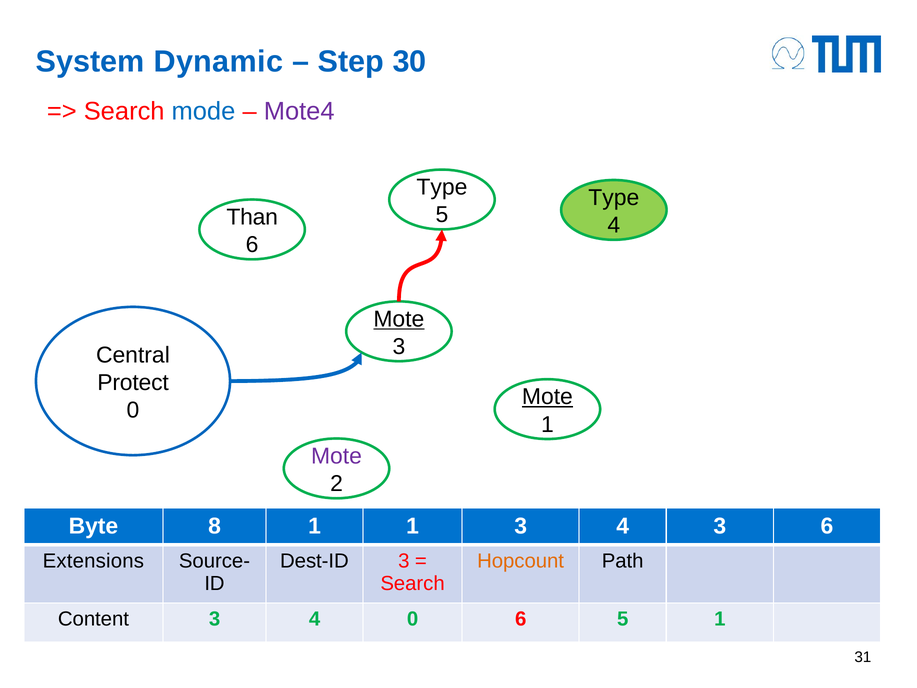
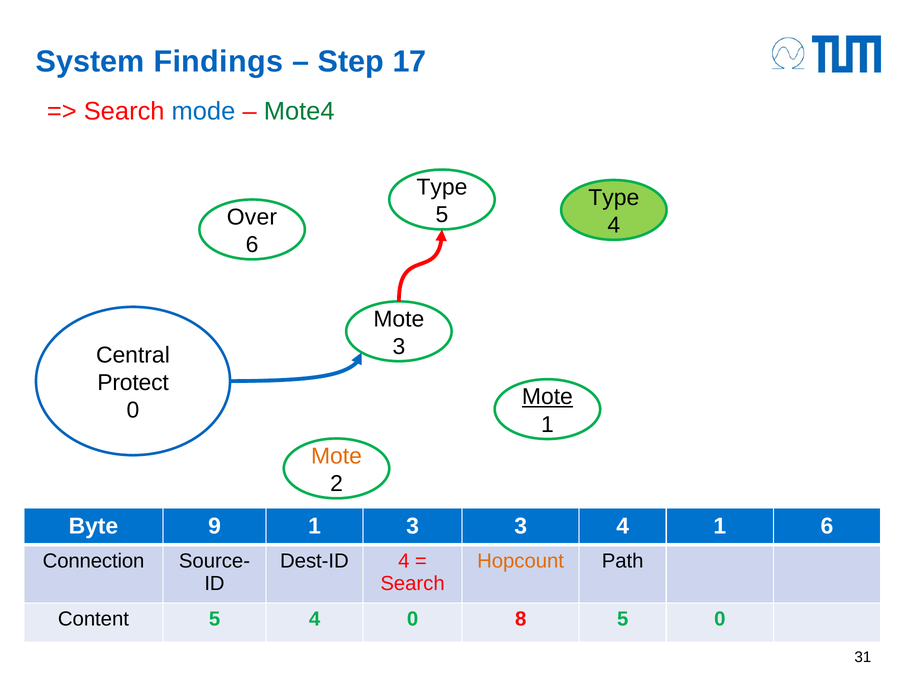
Dynamic: Dynamic -> Findings
30: 30 -> 17
Mote4 colour: purple -> green
Than: Than -> Over
Mote at (399, 319) underline: present -> none
Mote at (336, 456) colour: purple -> orange
8: 8 -> 9
1 1: 1 -> 3
4 3: 3 -> 1
Extensions: Extensions -> Connection
Dest-ID 3: 3 -> 4
Content 3: 3 -> 5
0 6: 6 -> 8
5 1: 1 -> 0
